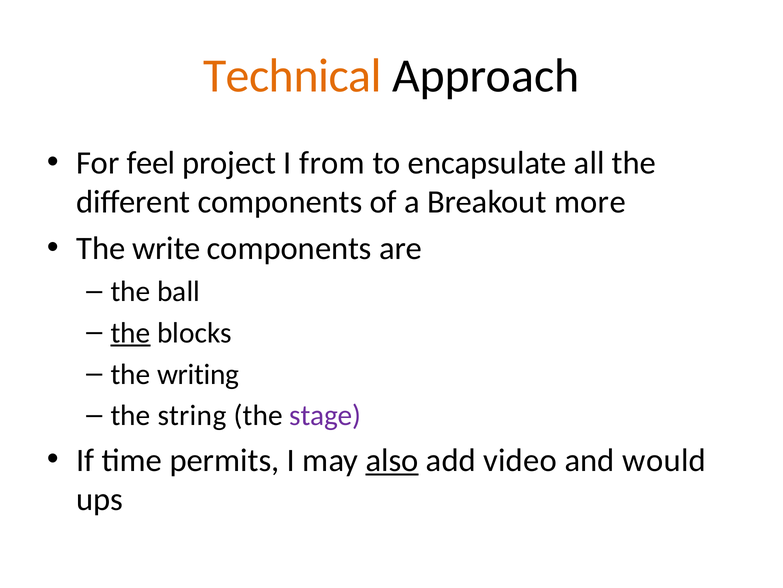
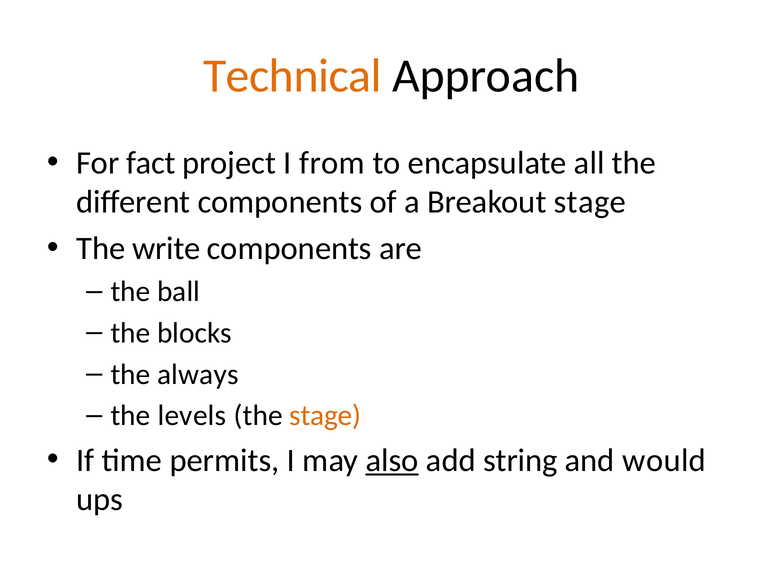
feel: feel -> fact
Breakout more: more -> stage
the at (131, 333) underline: present -> none
writing: writing -> always
string: string -> levels
stage at (325, 415) colour: purple -> orange
video: video -> string
